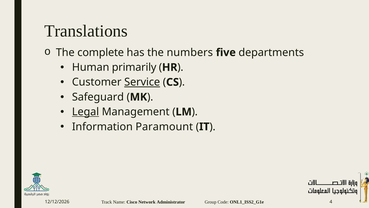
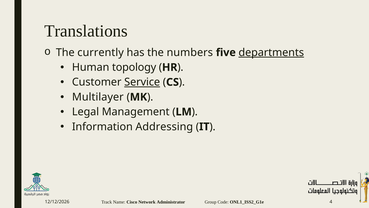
complete: complete -> currently
departments underline: none -> present
primarily: primarily -> topology
Safeguard: Safeguard -> Multilayer
Legal underline: present -> none
Paramount: Paramount -> Addressing
